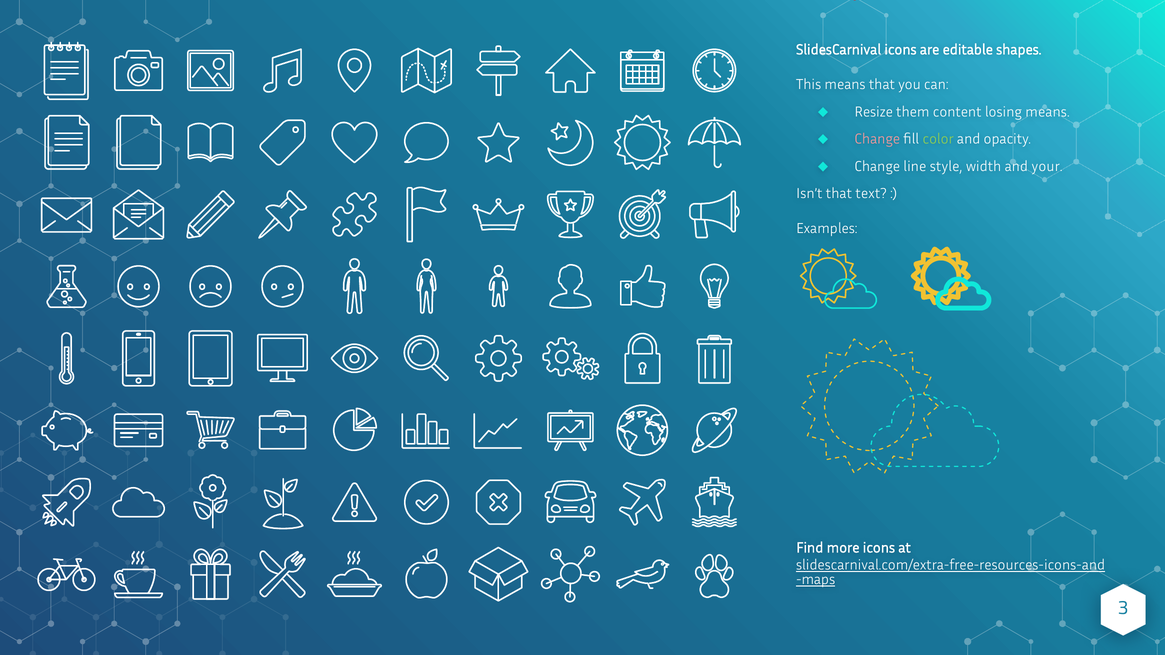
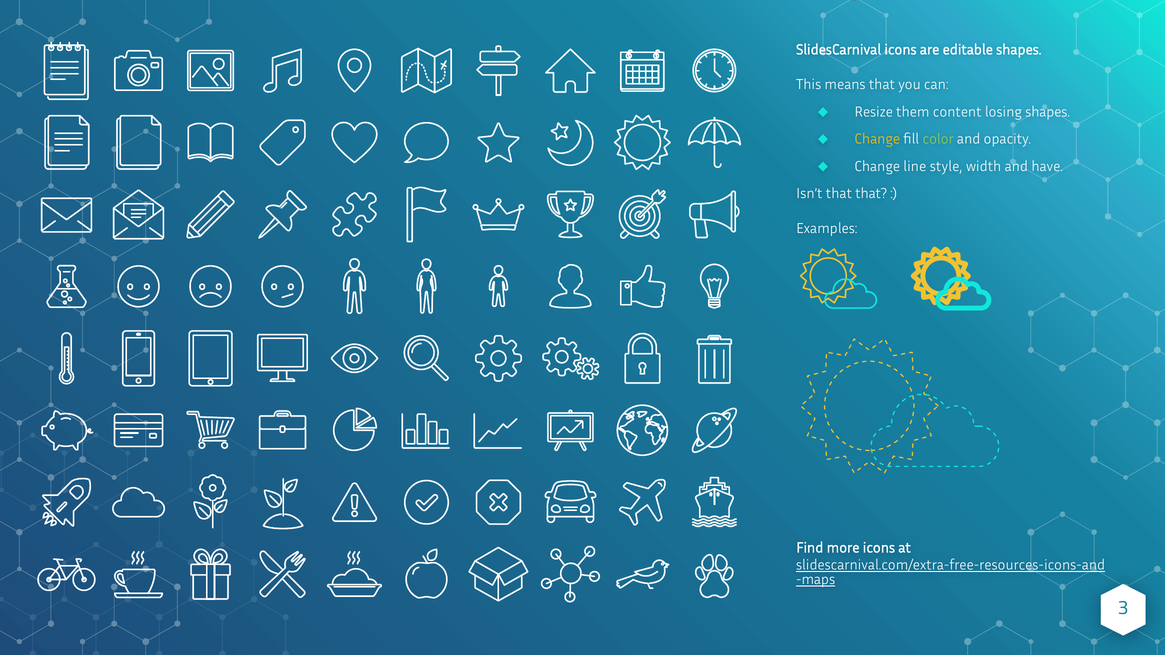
losing means: means -> shapes
Change at (877, 139) colour: pink -> yellow
your: your -> have
that text: text -> that
